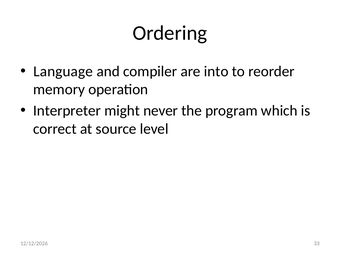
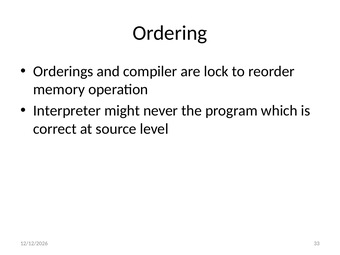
Language: Language -> Orderings
into: into -> lock
